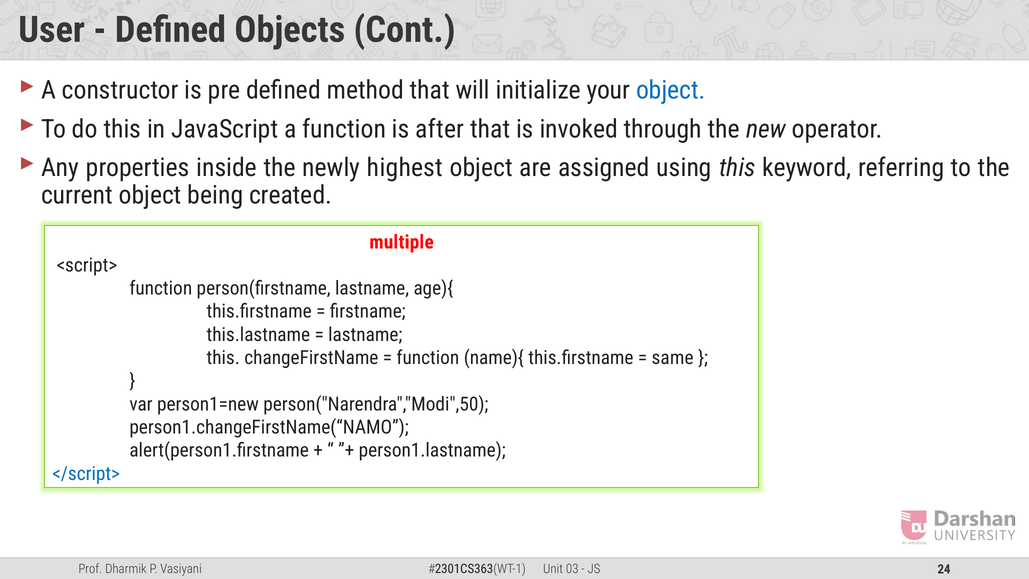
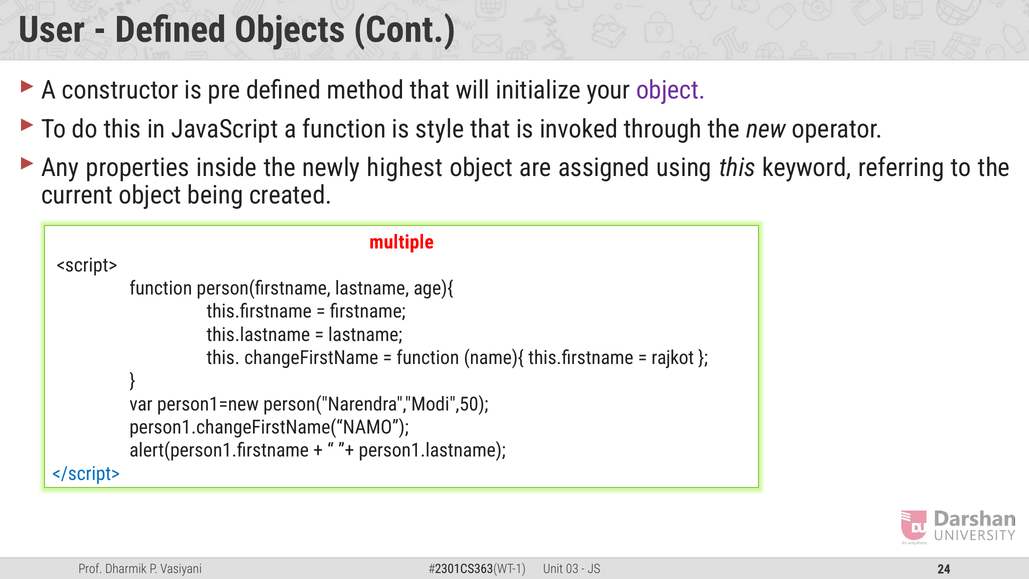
object at (671, 90) colour: blue -> purple
after: after -> style
same: same -> rajkot
